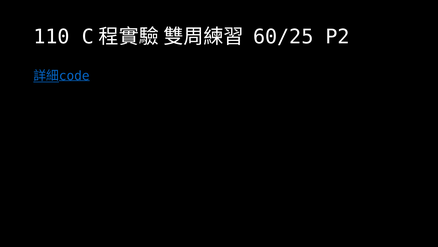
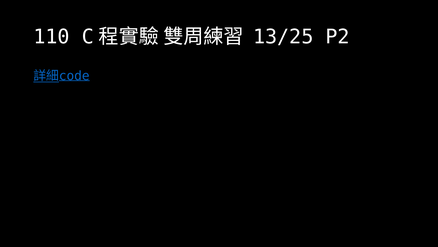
60/25: 60/25 -> 13/25
